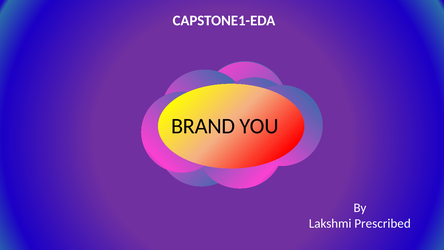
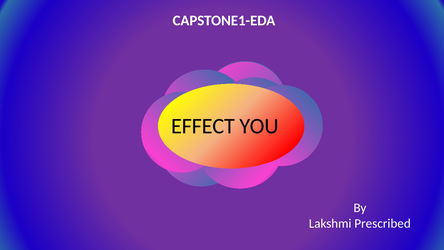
BRAND: BRAND -> EFFECT
